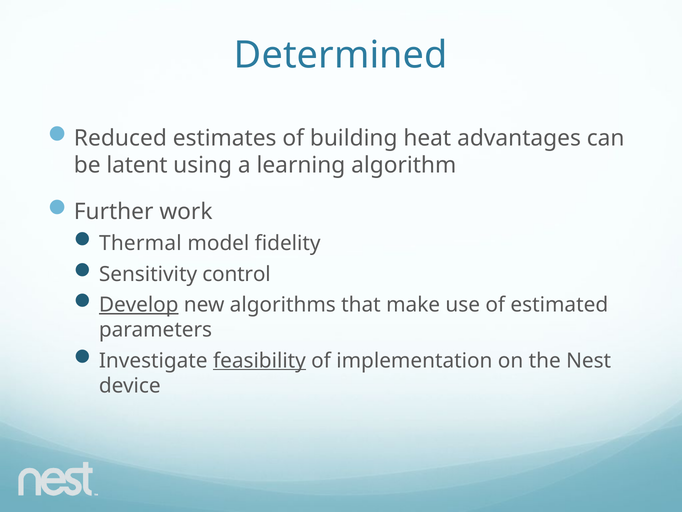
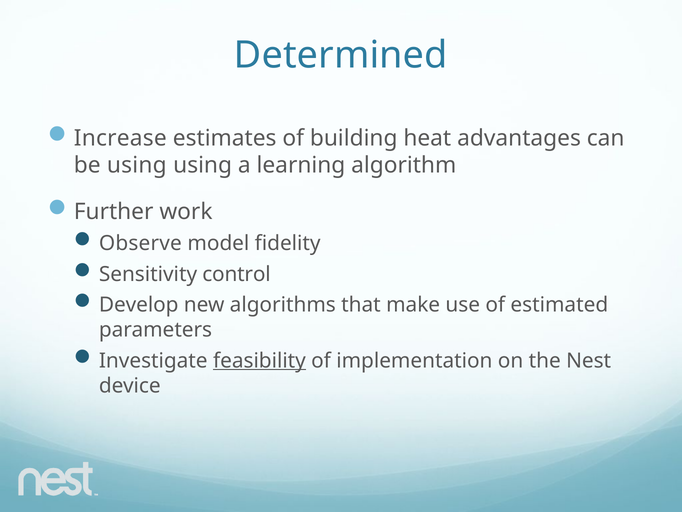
Reduced: Reduced -> Increase
be latent: latent -> using
Thermal: Thermal -> Observe
Develop underline: present -> none
